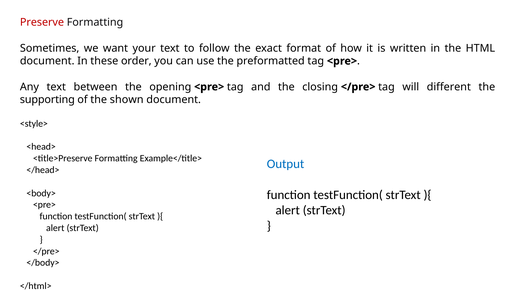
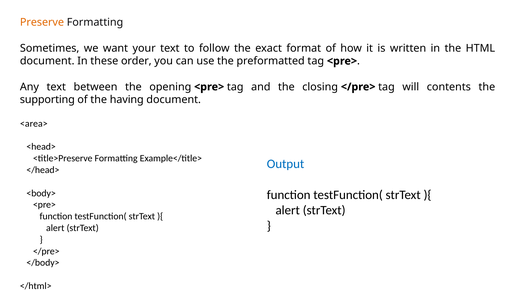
Preserve colour: red -> orange
different: different -> contents
shown: shown -> having
<style>: <style> -> <area>
